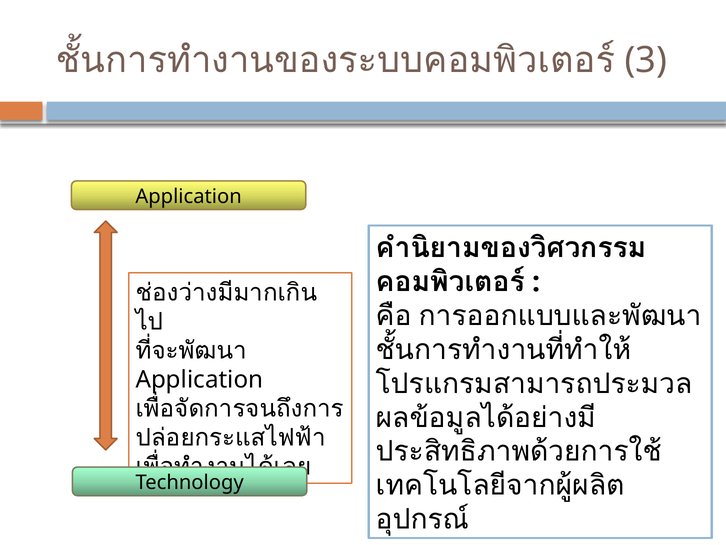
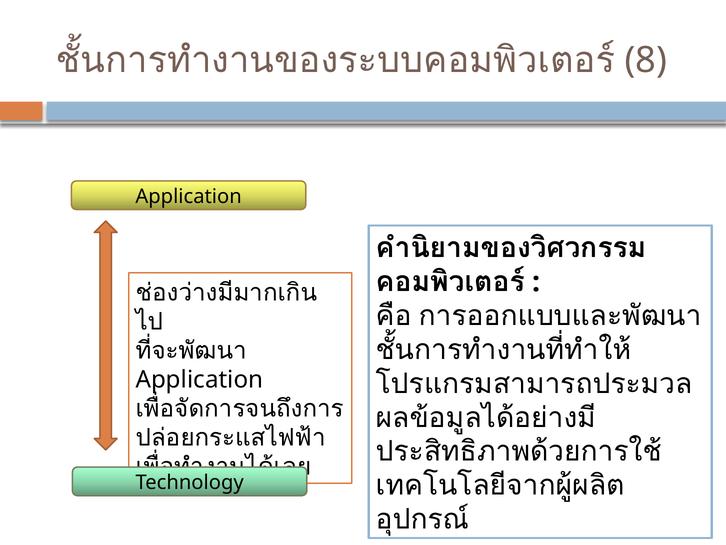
3: 3 -> 8
